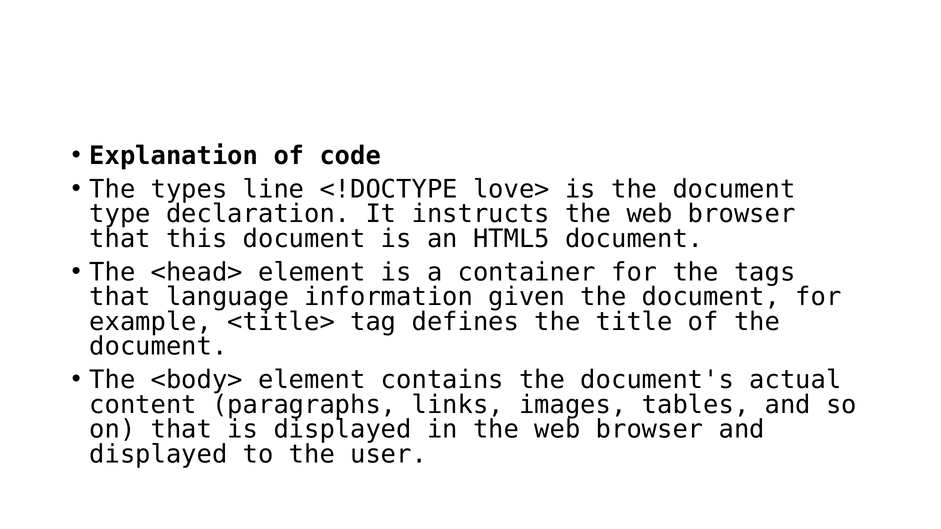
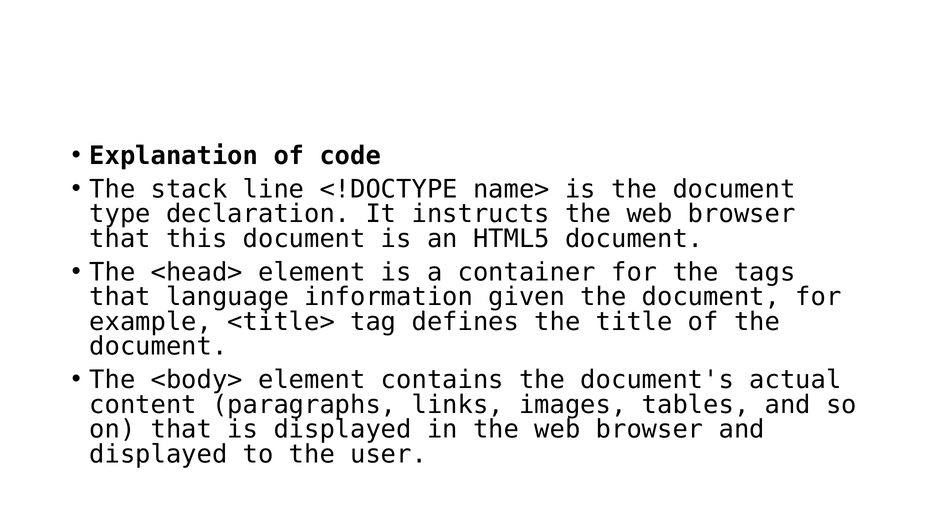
types: types -> stack
love>: love> -> name>
